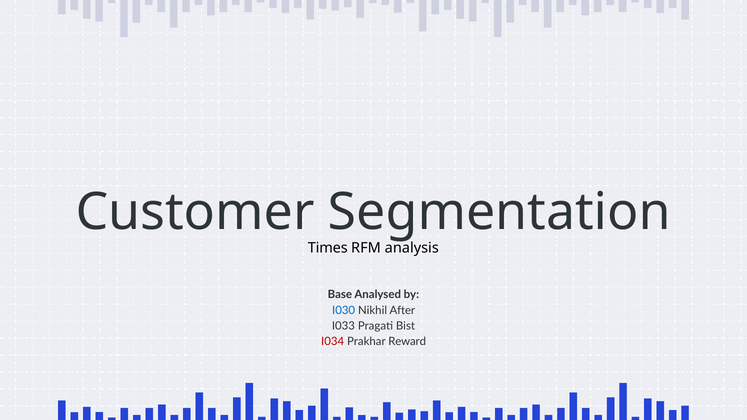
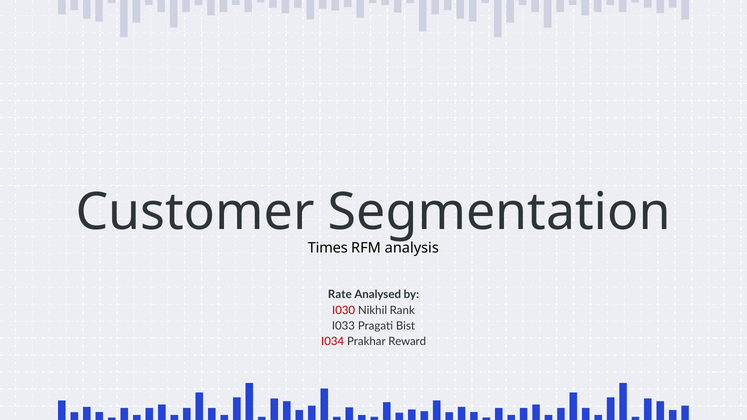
Base: Base -> Rate
I030 colour: blue -> red
After: After -> Rank
